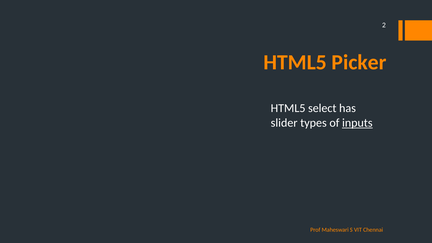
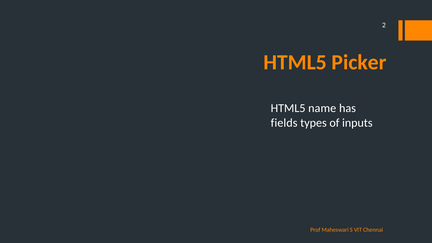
select: select -> name
slider: slider -> fields
inputs underline: present -> none
